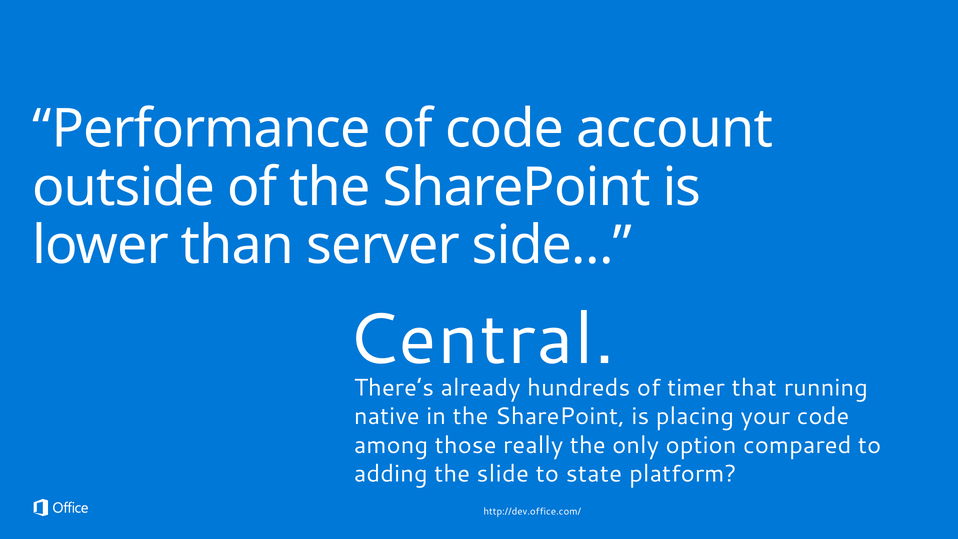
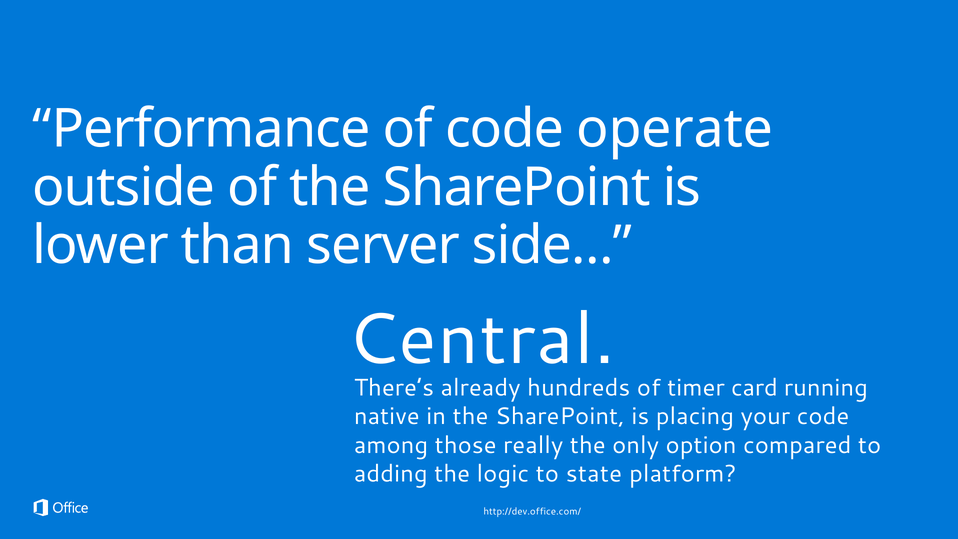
account: account -> operate
that: that -> card
slide: slide -> logic
